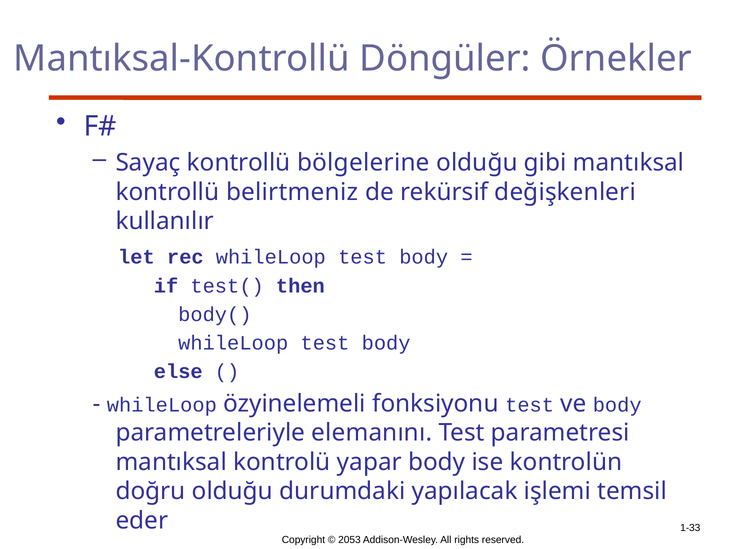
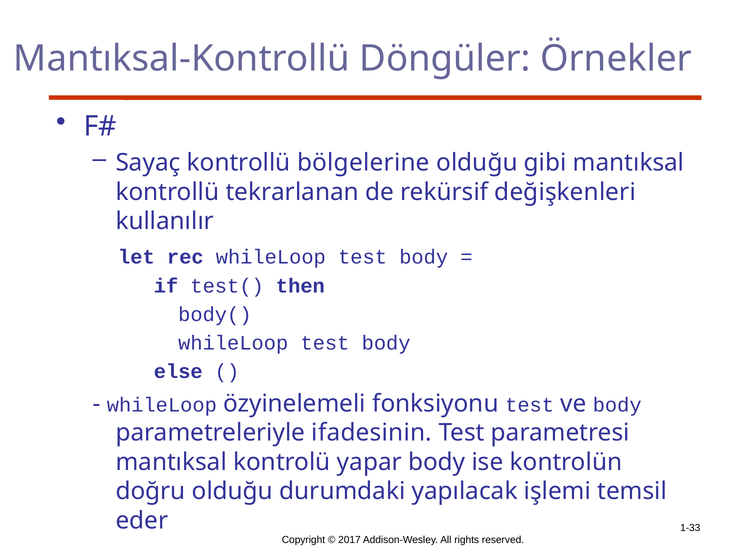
belirtmeniz: belirtmeniz -> tekrarlanan
elemanını: elemanını -> ifadesinin
2053: 2053 -> 2017
